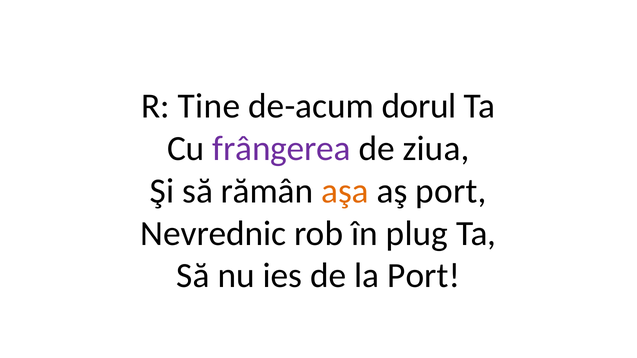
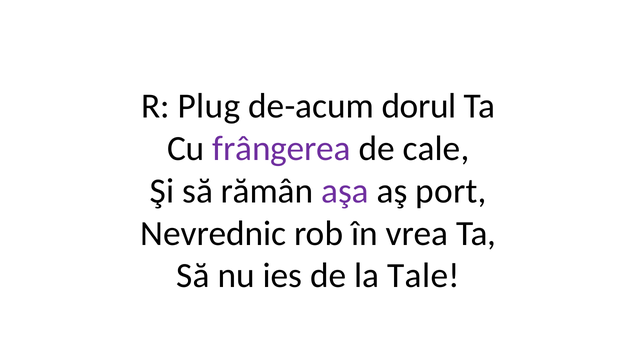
Tine: Tine -> Plug
ziua: ziua -> cale
aşa colour: orange -> purple
plug: plug -> vrea
la Port: Port -> Tale
